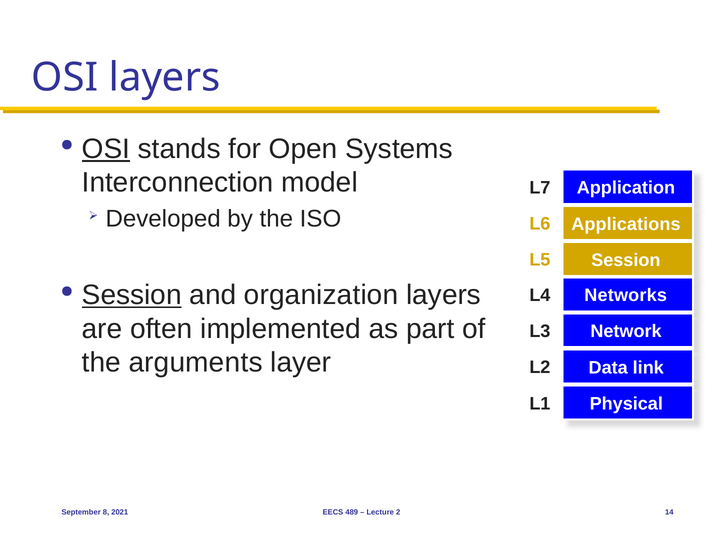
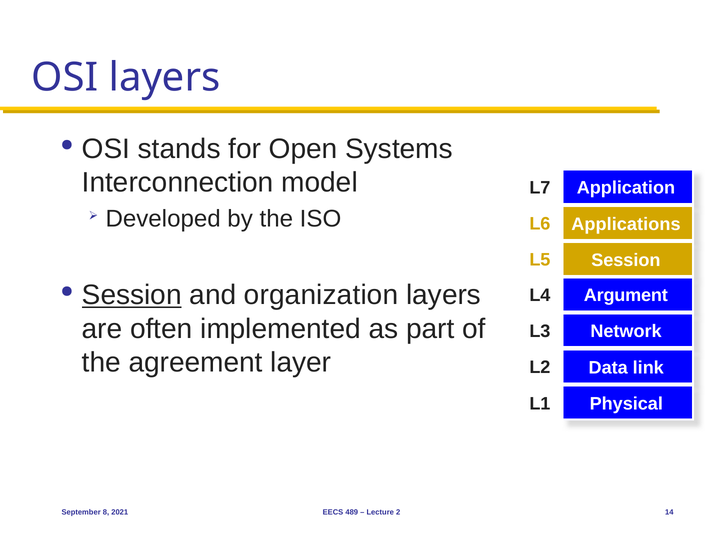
OSI at (106, 149) underline: present -> none
Networks: Networks -> Argument
arguments: arguments -> agreement
